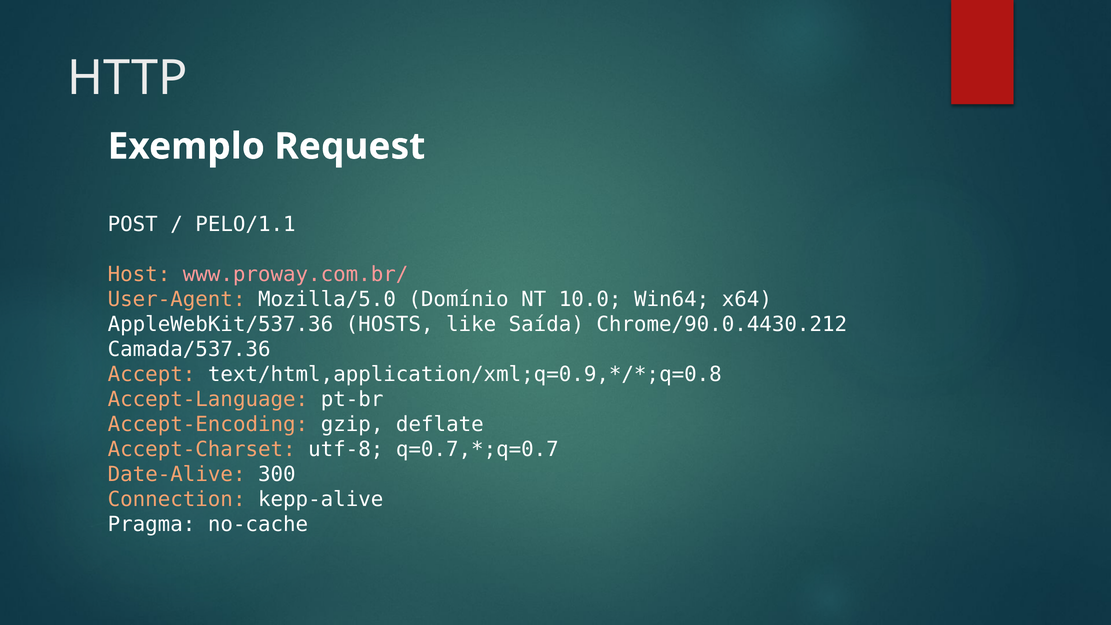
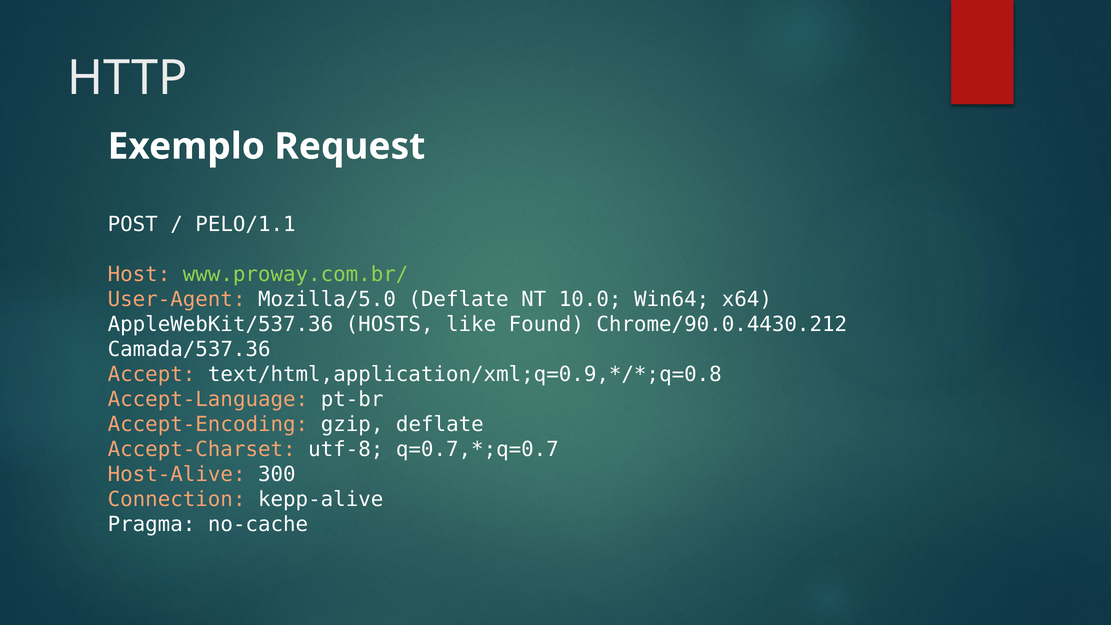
www.proway.com.br/ colour: pink -> light green
Mozilla/5.0 Domínio: Domínio -> Deflate
Saída: Saída -> Found
Date-Alive: Date-Alive -> Host-Alive
